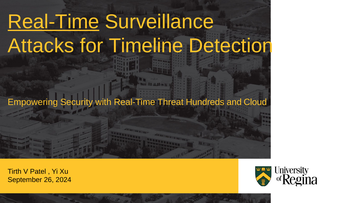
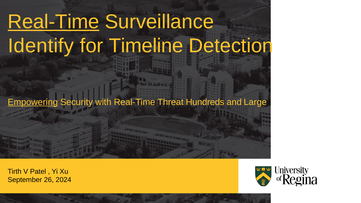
Attacks: Attacks -> Identify
Empowering underline: none -> present
Cloud: Cloud -> Large
